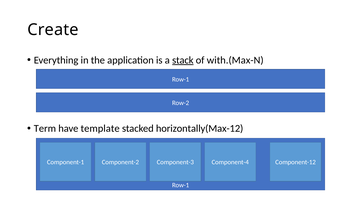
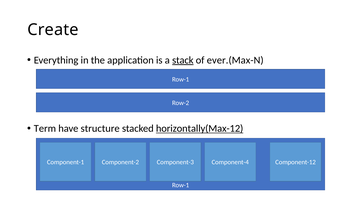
with.(Max-N: with.(Max-N -> ever.(Max-N
template: template -> structure
horizontally(Max-12 underline: none -> present
